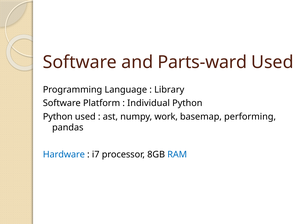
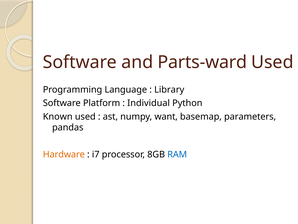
Python at (58, 116): Python -> Known
work: work -> want
performing: performing -> parameters
Hardware colour: blue -> orange
